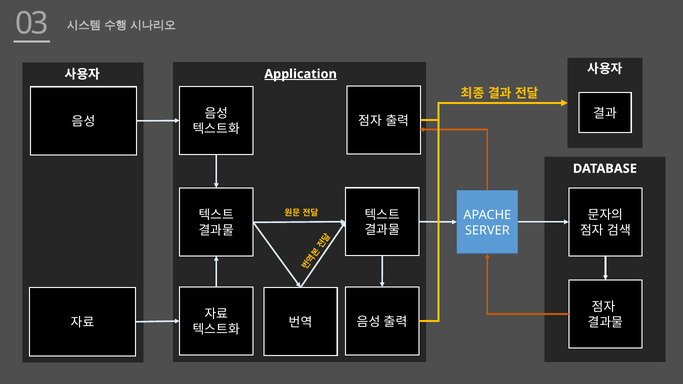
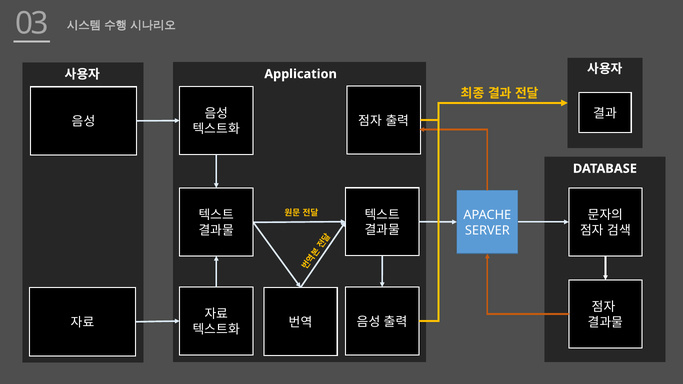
Application underline: present -> none
